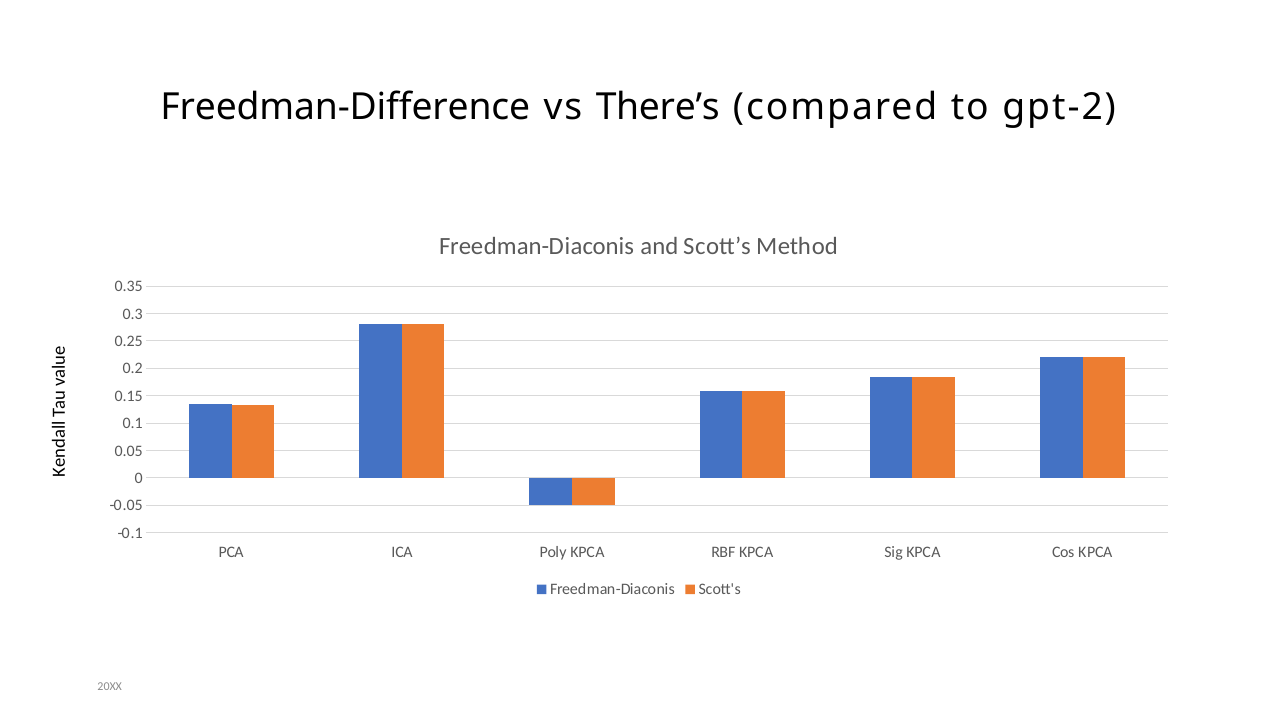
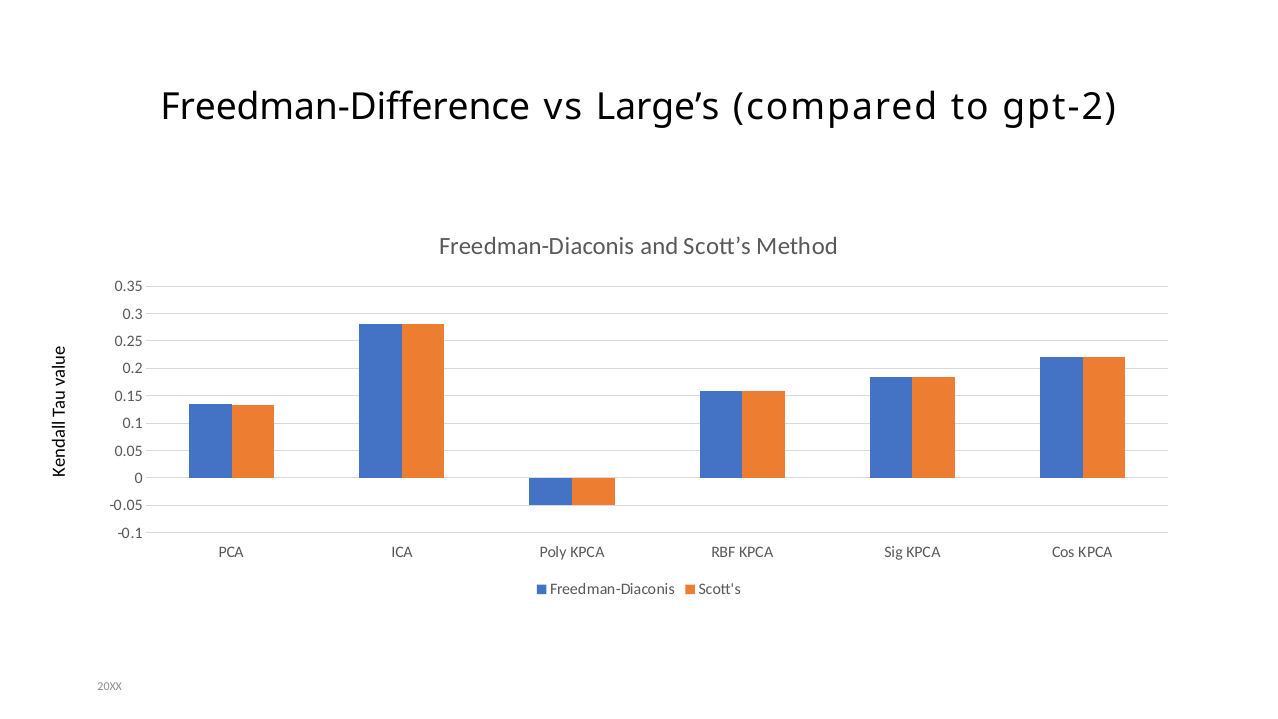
There’s: There’s -> Large’s
